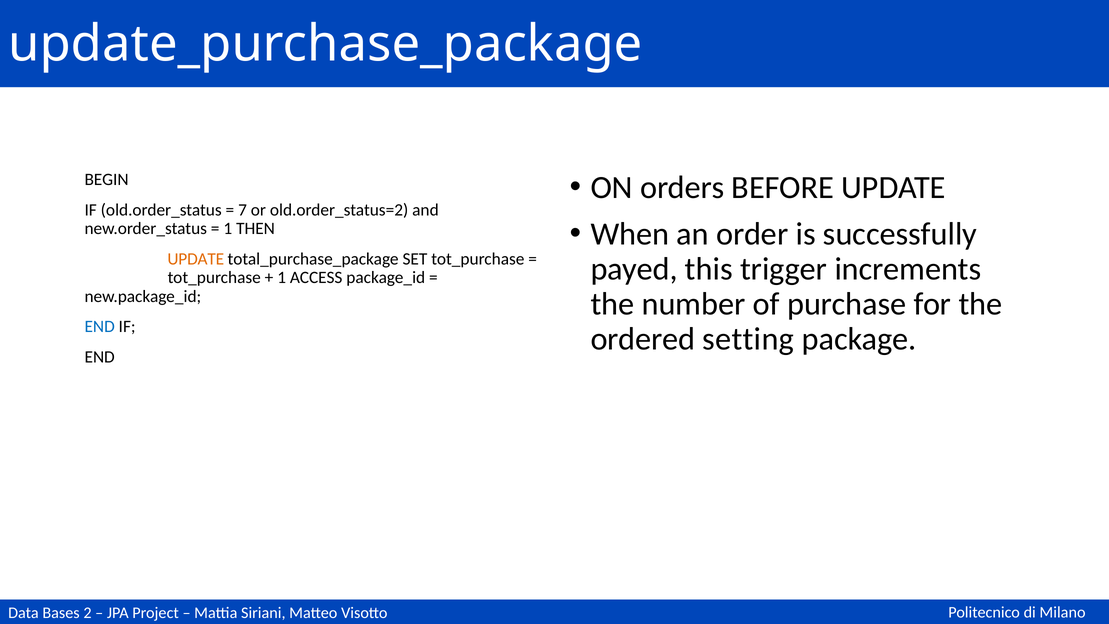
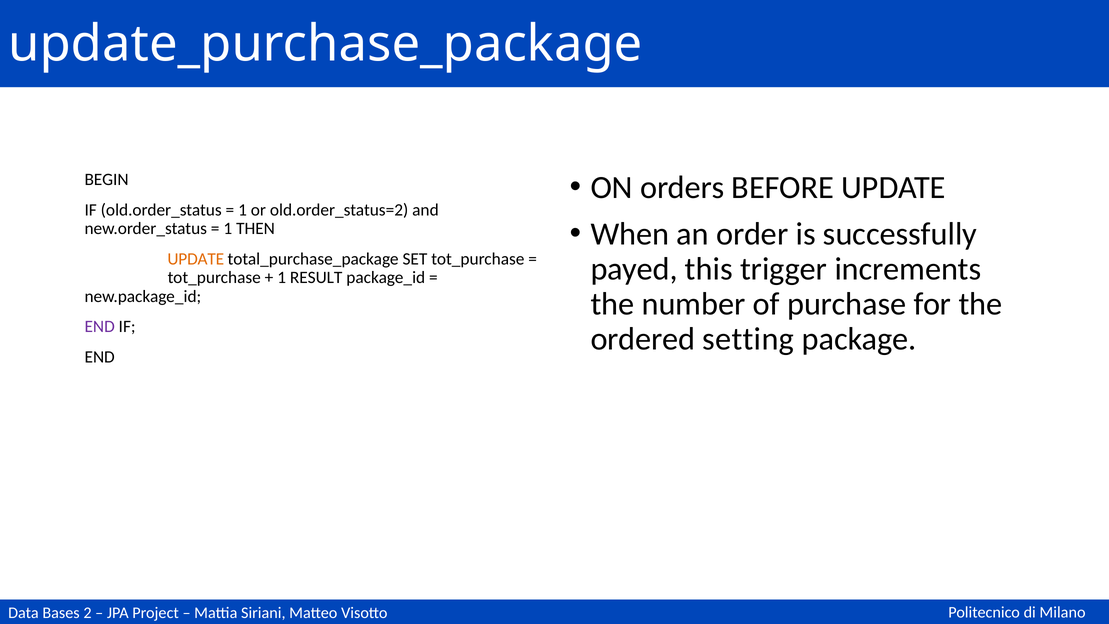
7 at (243, 210): 7 -> 1
ACCESS: ACCESS -> RESULT
END at (100, 327) colour: blue -> purple
